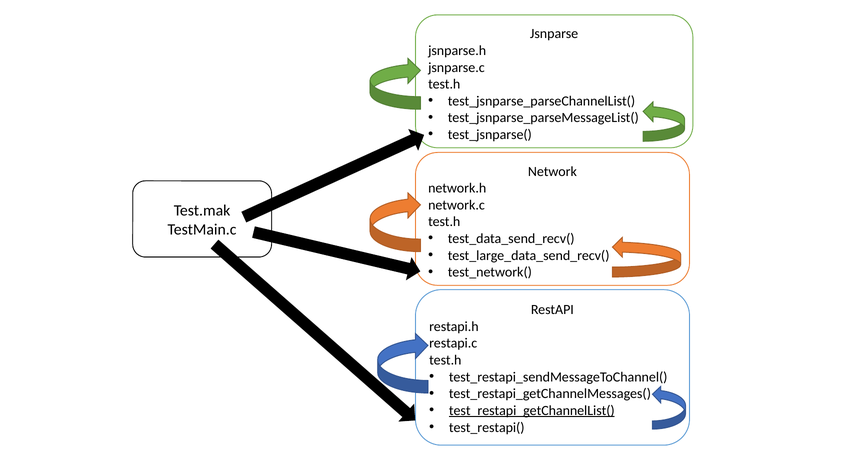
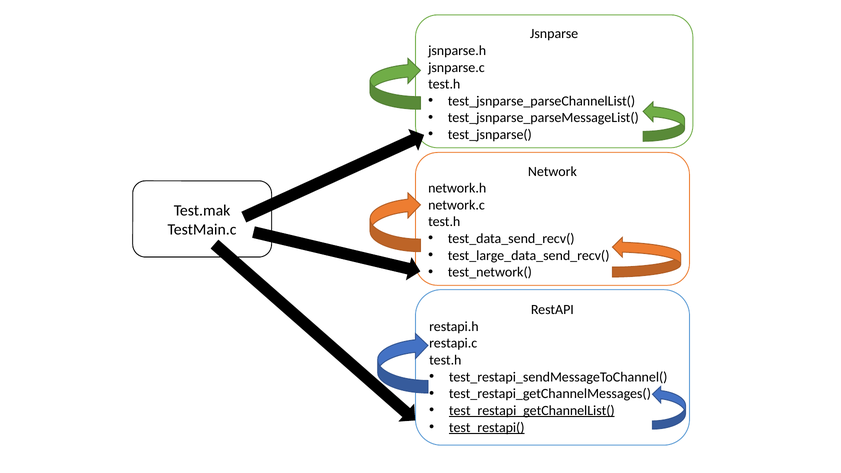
test_restapi( underline: none -> present
